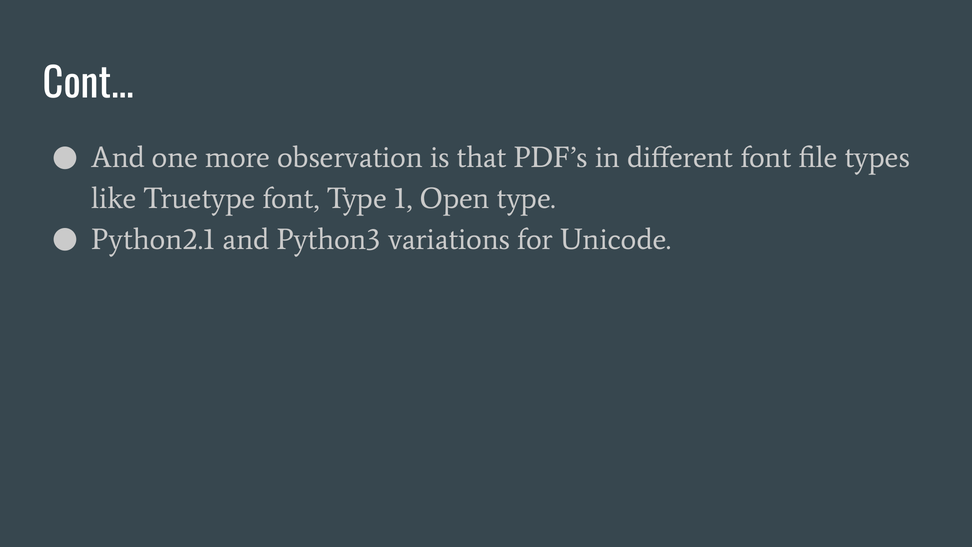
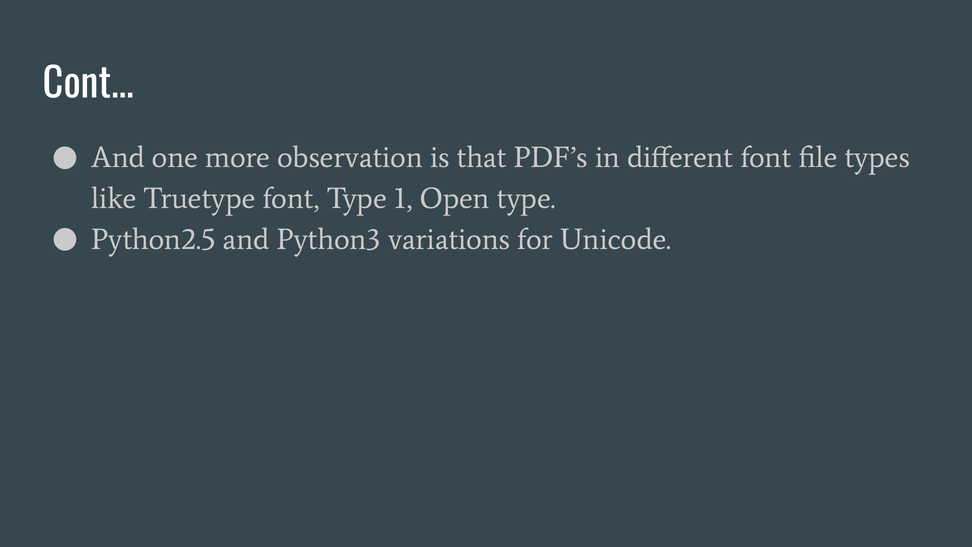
Python2.1: Python2.1 -> Python2.5
